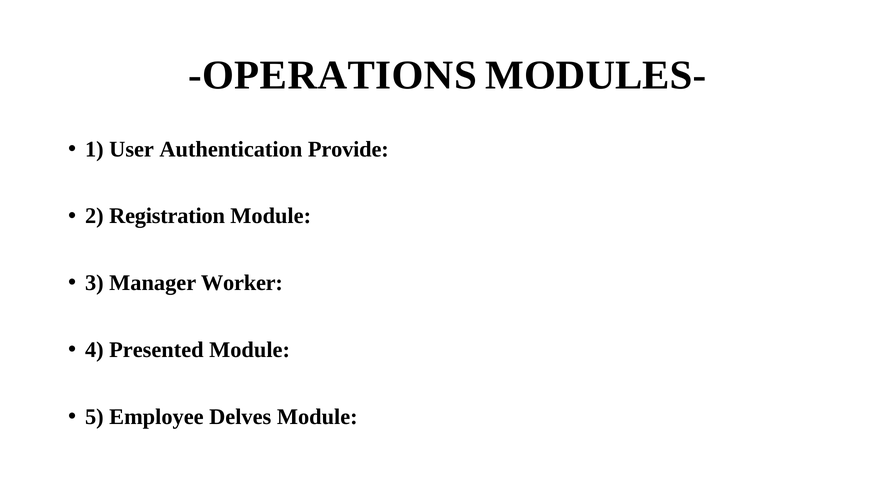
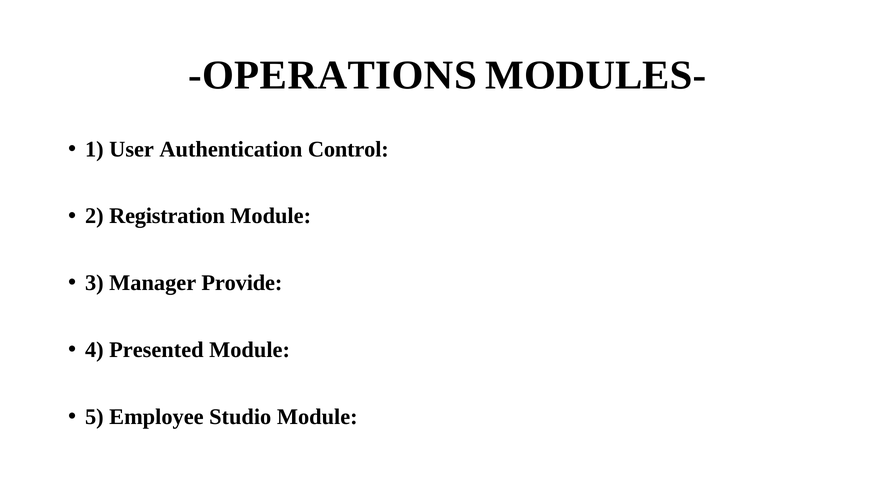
Provide: Provide -> Control
Worker: Worker -> Provide
Delves: Delves -> Studio
